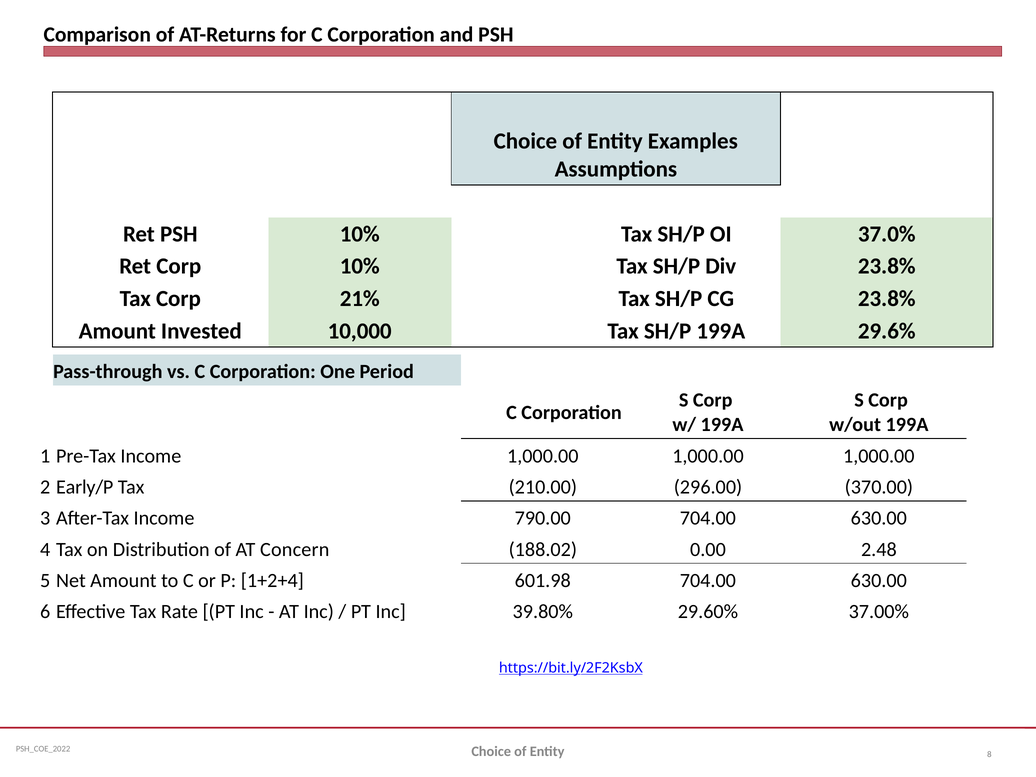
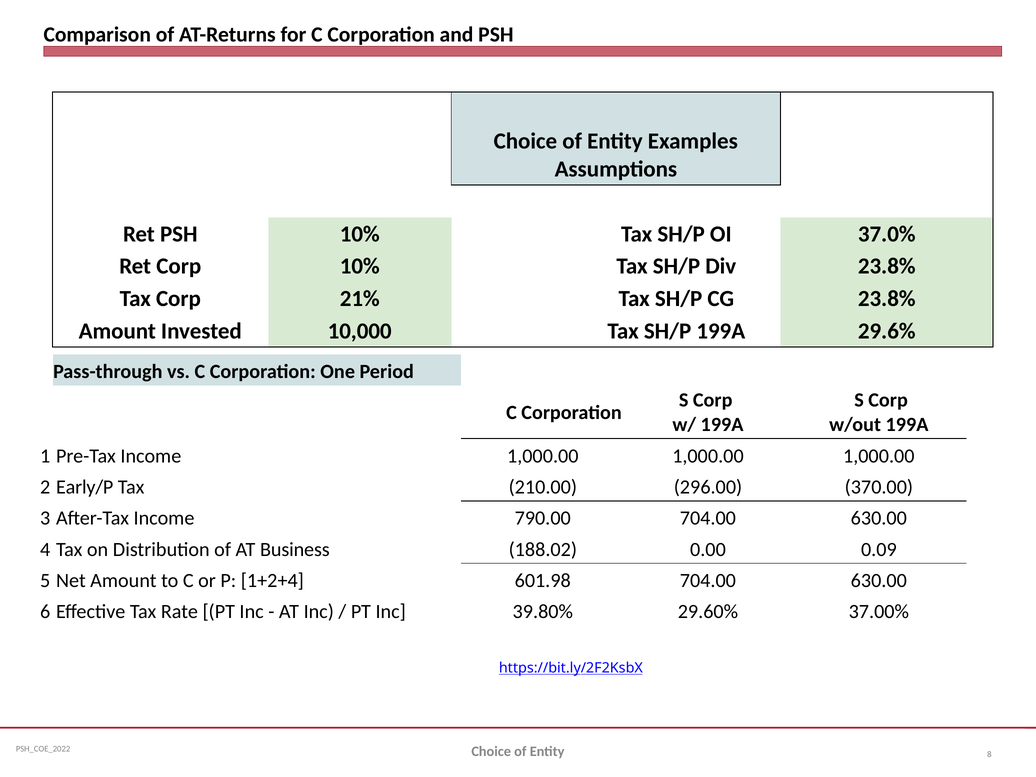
Concern: Concern -> Business
2.48: 2.48 -> 0.09
